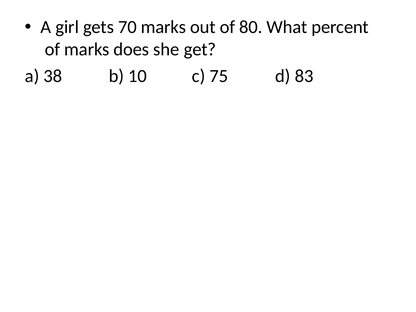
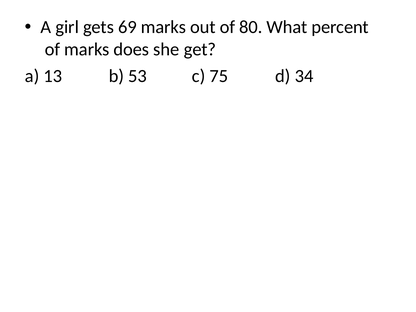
70: 70 -> 69
38: 38 -> 13
10: 10 -> 53
83: 83 -> 34
